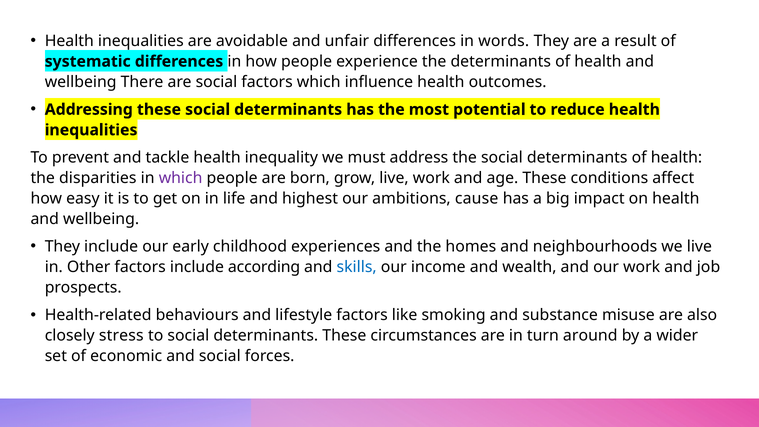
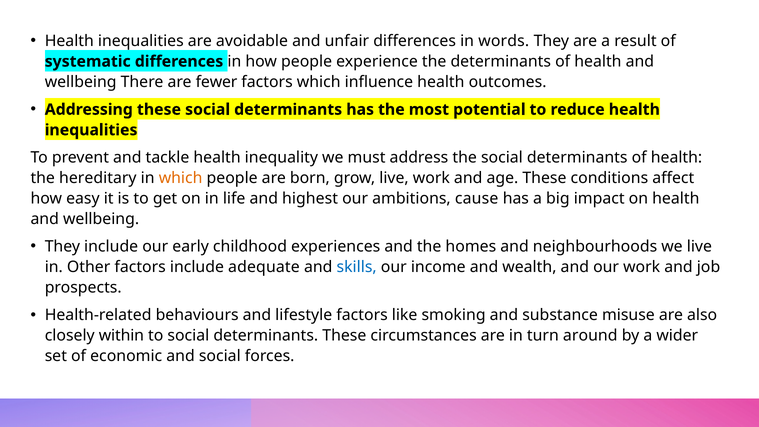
are social: social -> fewer
disparities: disparities -> hereditary
which at (181, 178) colour: purple -> orange
according: according -> adequate
stress: stress -> within
